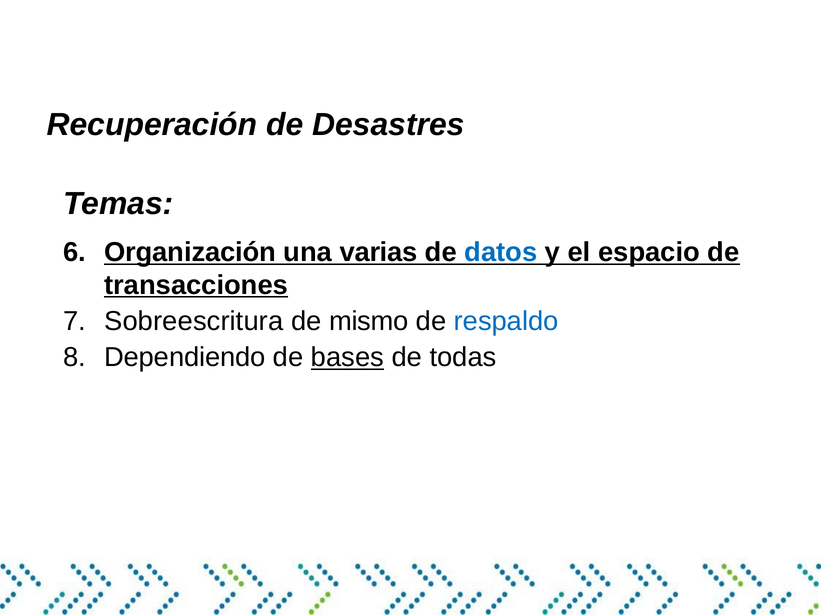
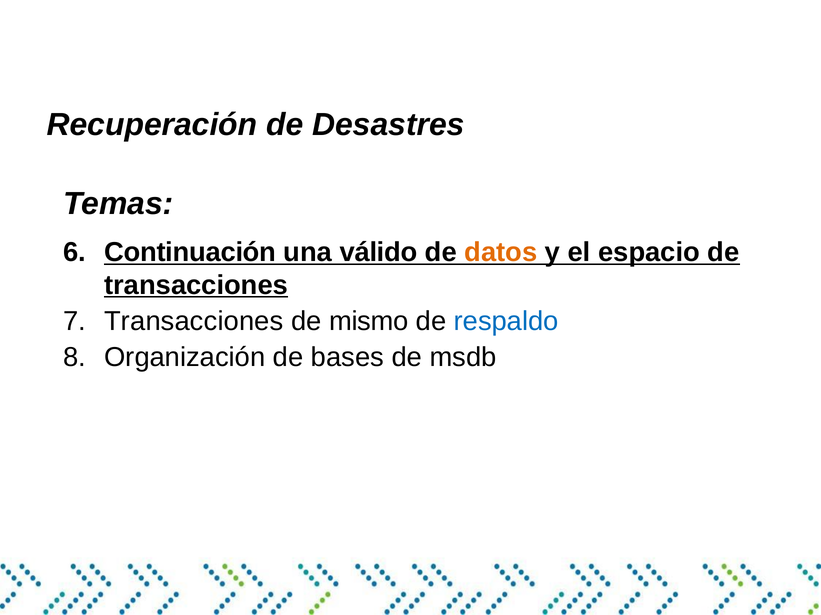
Organización: Organización -> Continuación
varias: varias -> válido
datos colour: blue -> orange
Sobreescritura at (194, 322): Sobreescritura -> Transacciones
Dependiendo: Dependiendo -> Organización
bases underline: present -> none
todas: todas -> msdb
